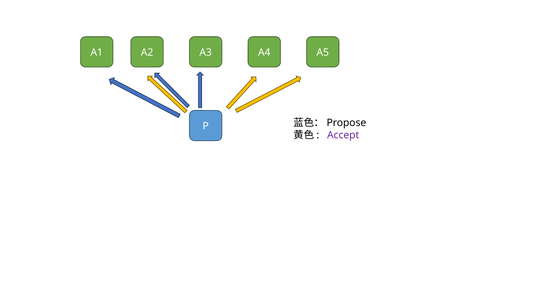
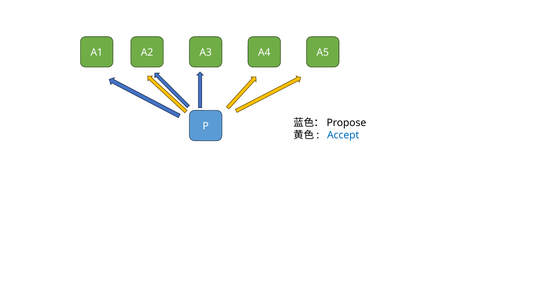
Accept colour: purple -> blue
